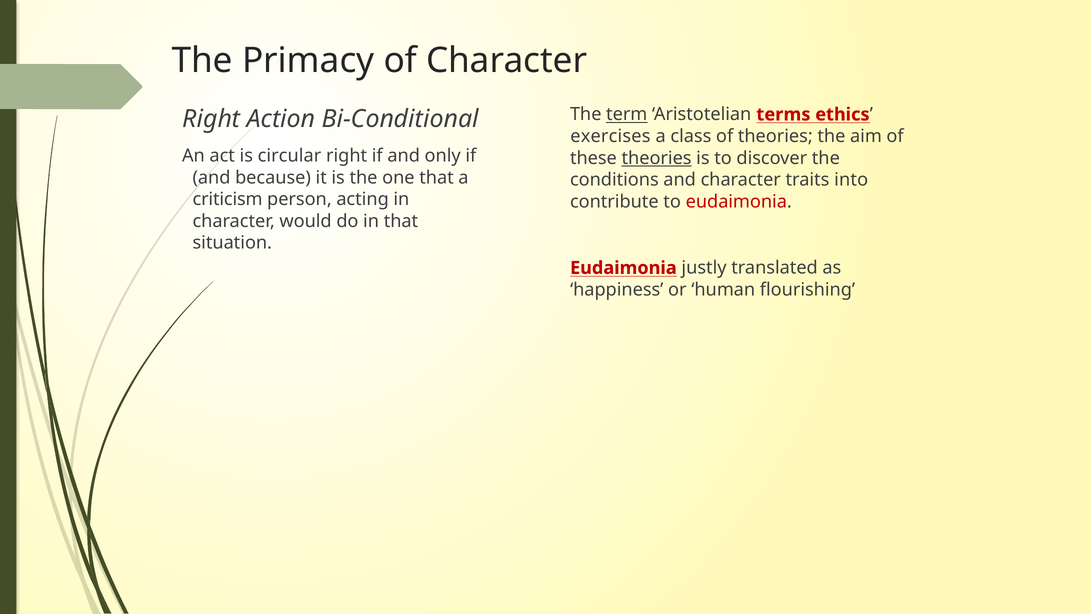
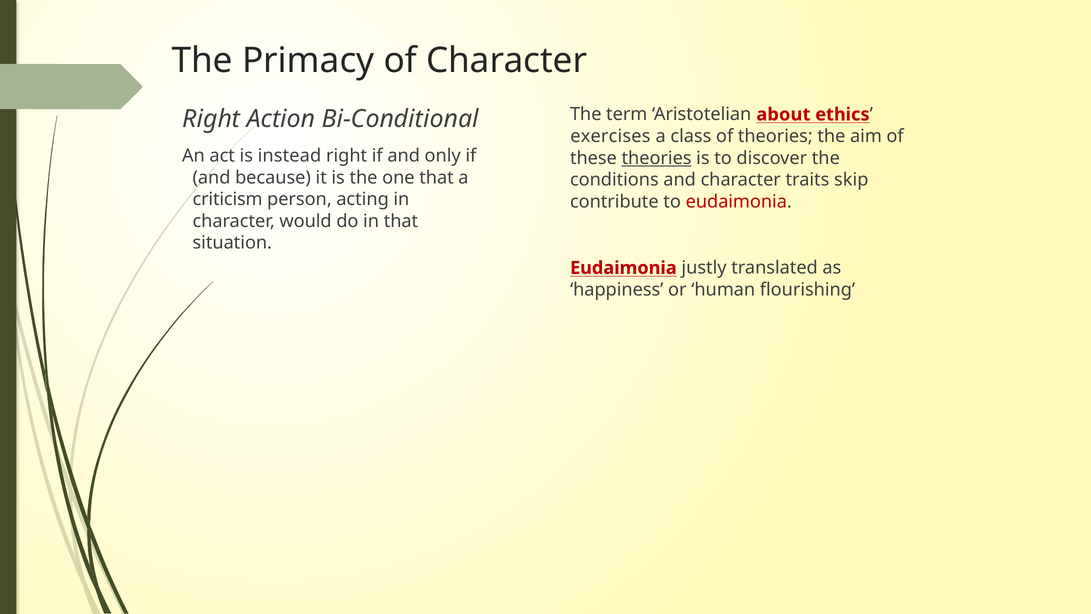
term underline: present -> none
terms: terms -> about
circular: circular -> instead
into: into -> skip
